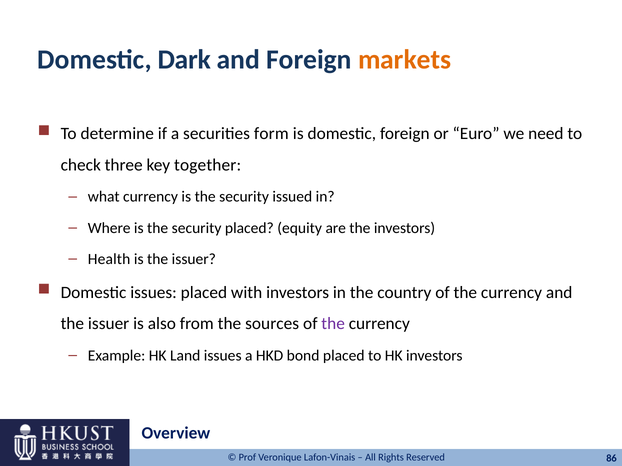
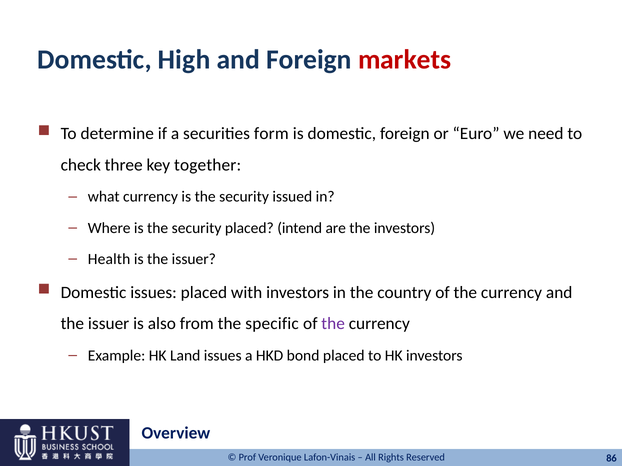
Dark: Dark -> High
markets colour: orange -> red
equity: equity -> intend
sources: sources -> specific
